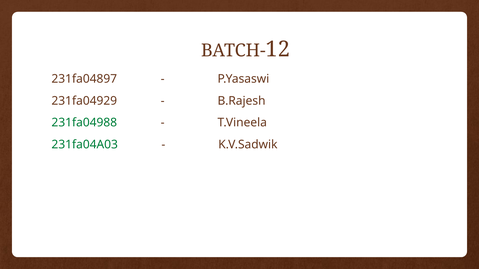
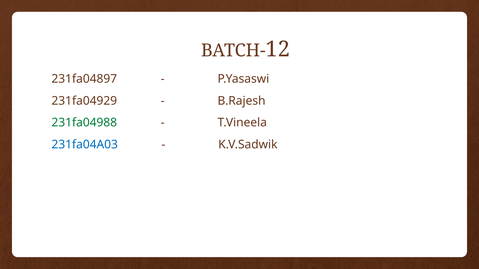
231fa04A03 colour: green -> blue
